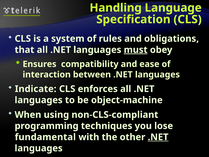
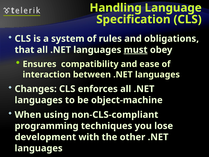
Indicate: Indicate -> Changes
fundamental: fundamental -> development
.NET at (158, 137) underline: present -> none
